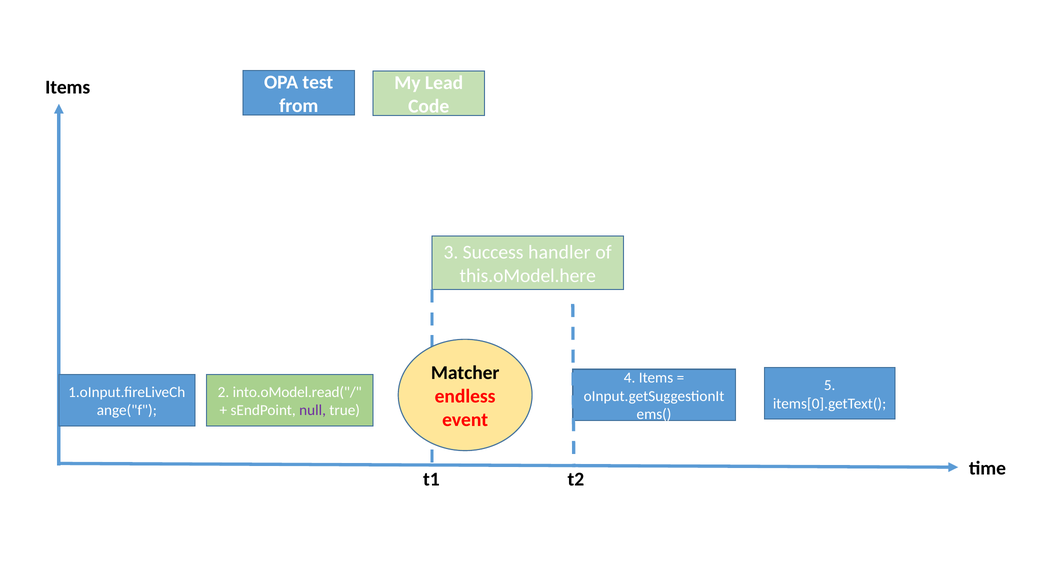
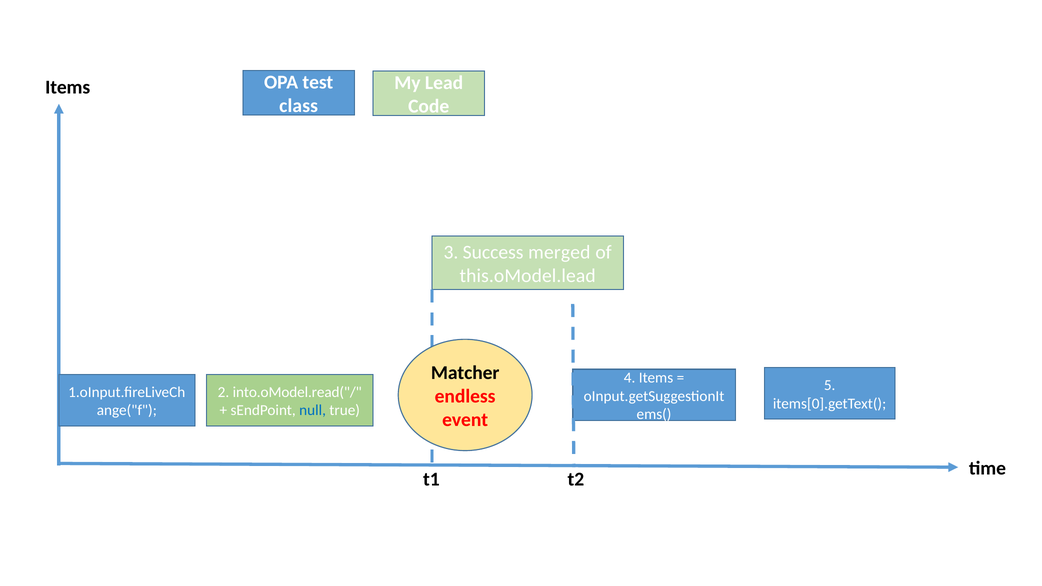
from: from -> class
handler: handler -> merged
this.oModel.here: this.oModel.here -> this.oModel.lead
null colour: purple -> blue
